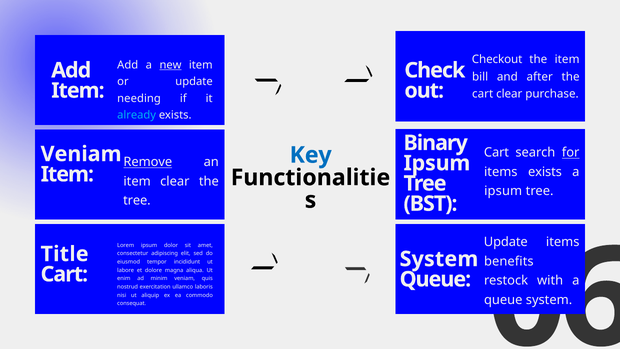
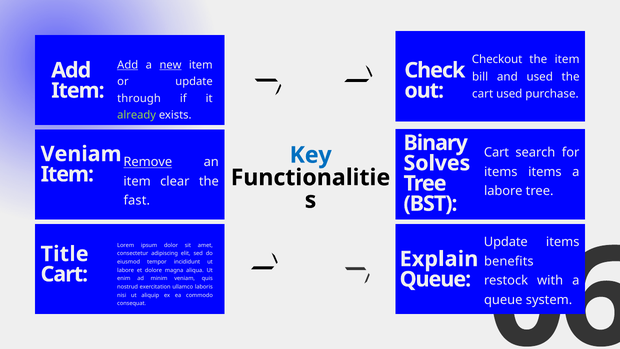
Add at (128, 65) underline: none -> present
and after: after -> used
cart clear: clear -> used
needing: needing -> through
already colour: light blue -> light green
for underline: present -> none
Ipsum at (437, 163): Ipsum -> Solves
items exists: exists -> items
ipsum at (503, 191): ipsum -> labore
tree at (137, 201): tree -> fast
System at (439, 259): System -> Explain
